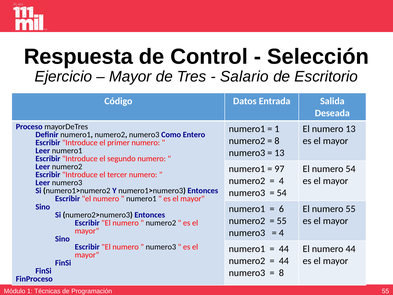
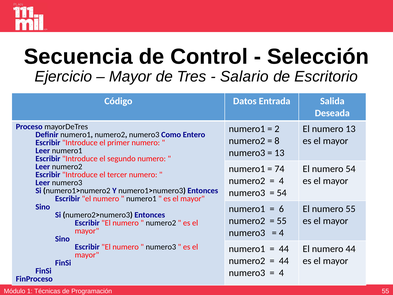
Respuesta: Respuesta -> Secuencia
1 at (277, 129): 1 -> 2
97: 97 -> 74
8 at (281, 273): 8 -> 4
